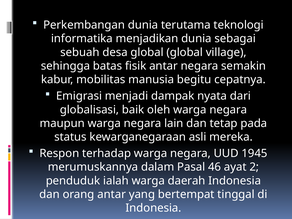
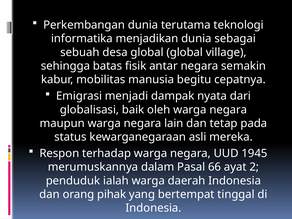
46: 46 -> 66
orang antar: antar -> pihak
